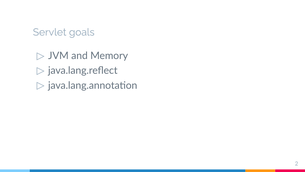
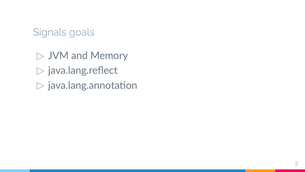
Servlet: Servlet -> Signals
